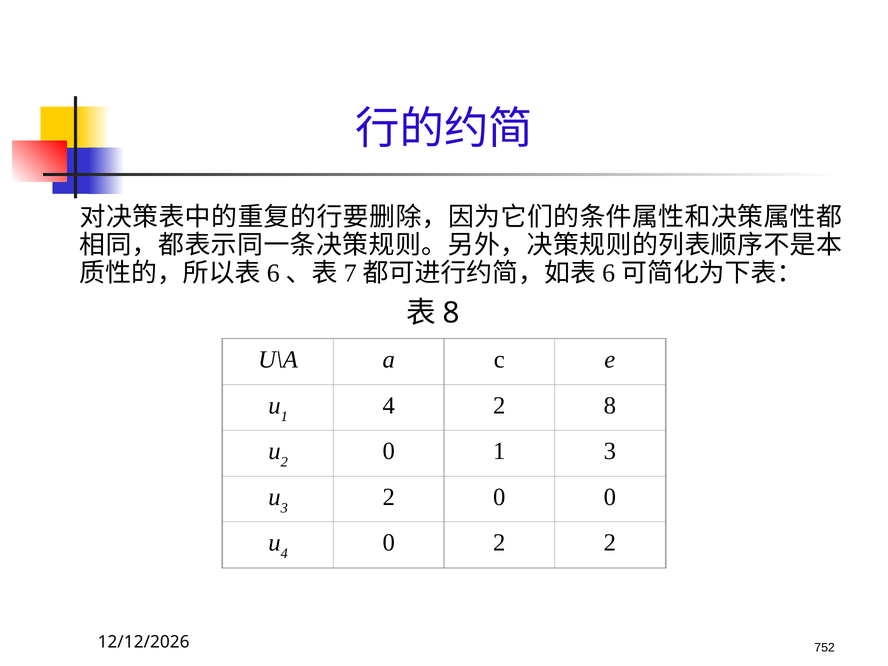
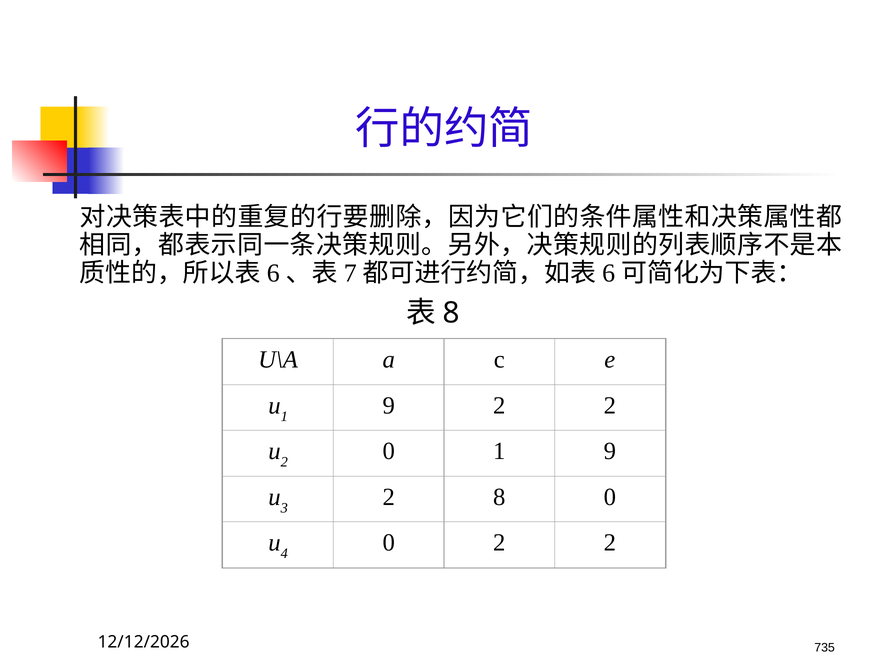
4 at (389, 406): 4 -> 9
8 at (610, 406): 8 -> 2
0 1 3: 3 -> 9
0 at (499, 497): 0 -> 8
752: 752 -> 735
